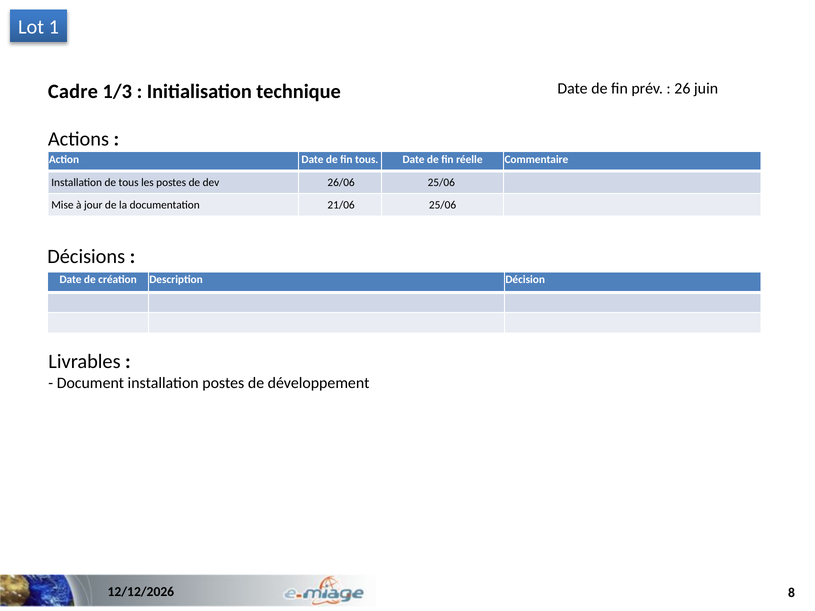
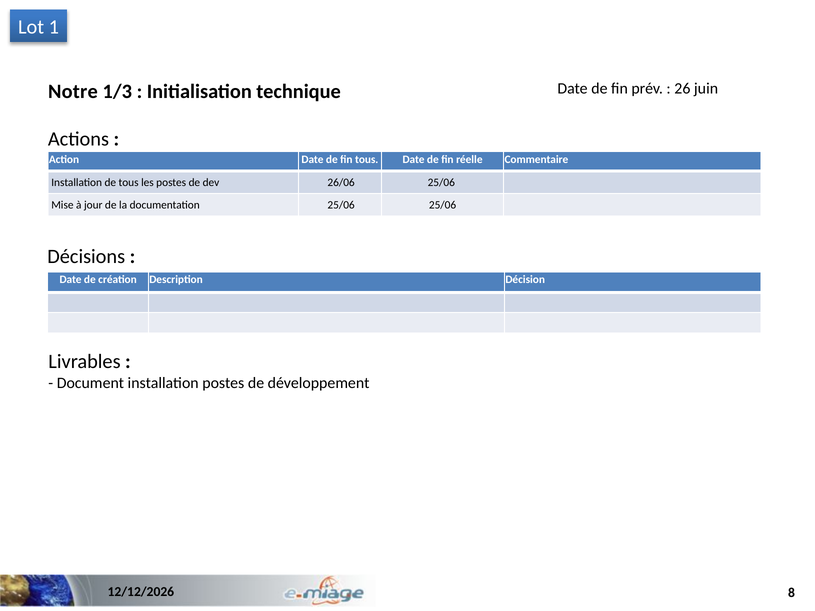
Cadre: Cadre -> Notre
documentation 21/06: 21/06 -> 25/06
